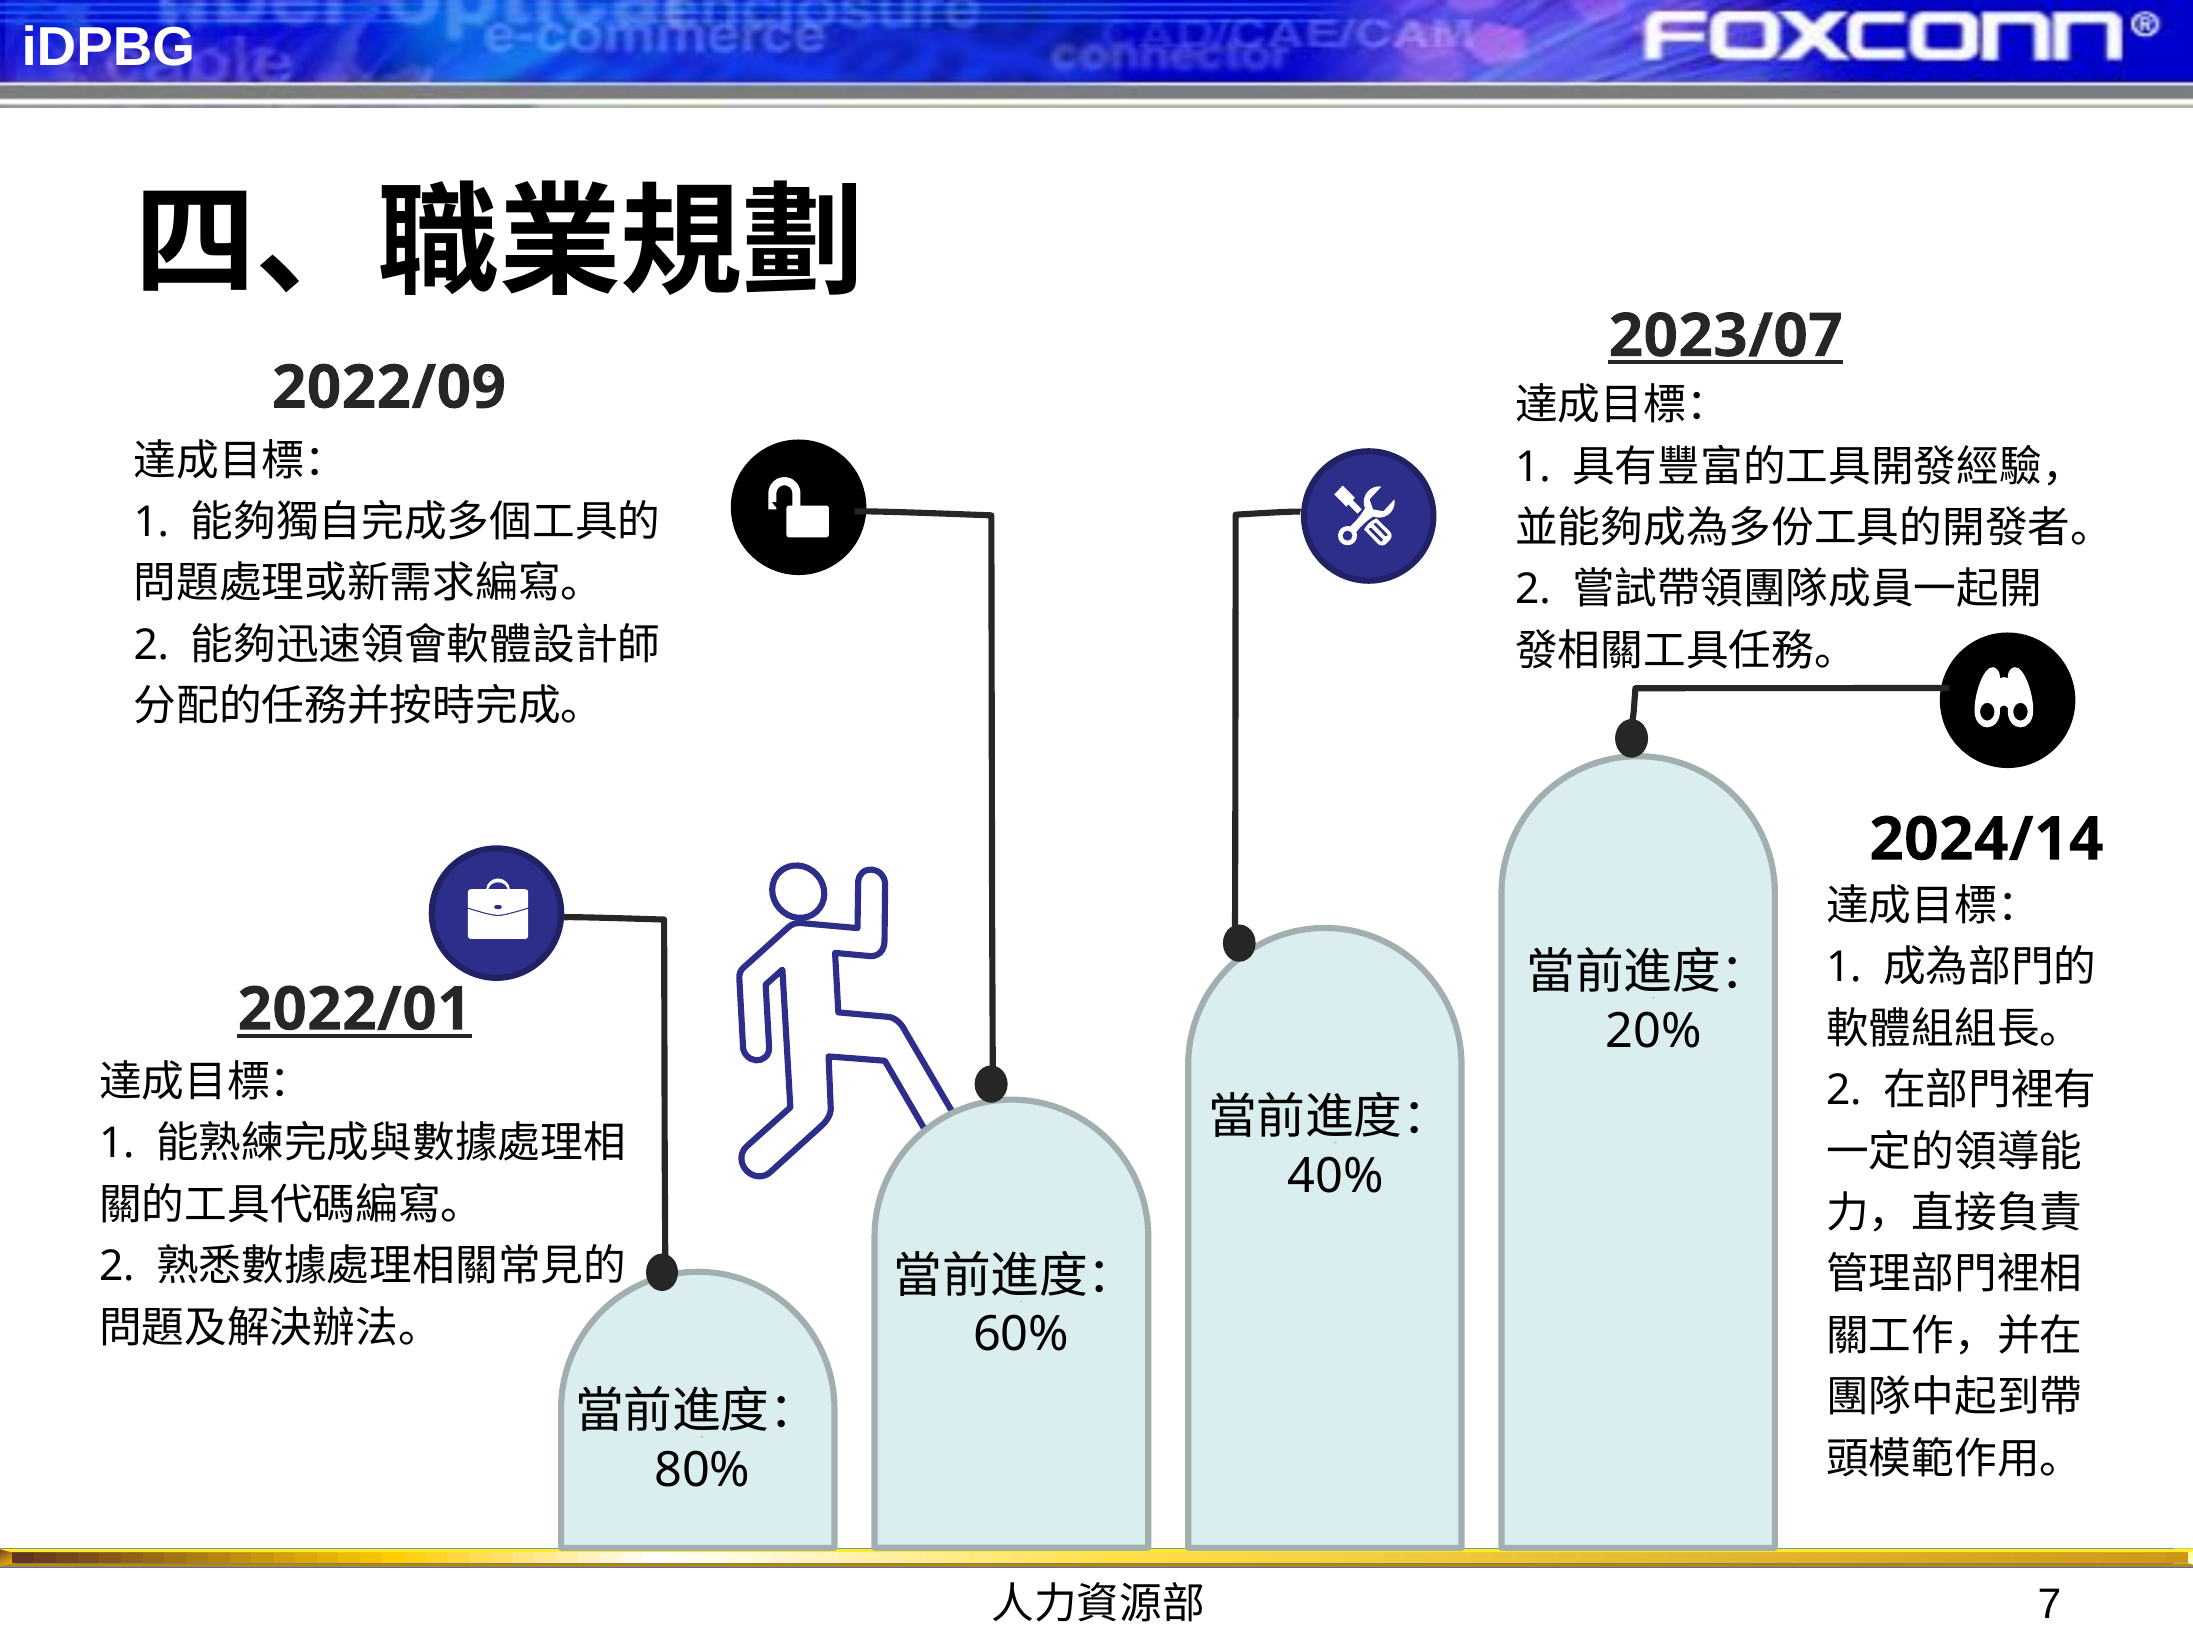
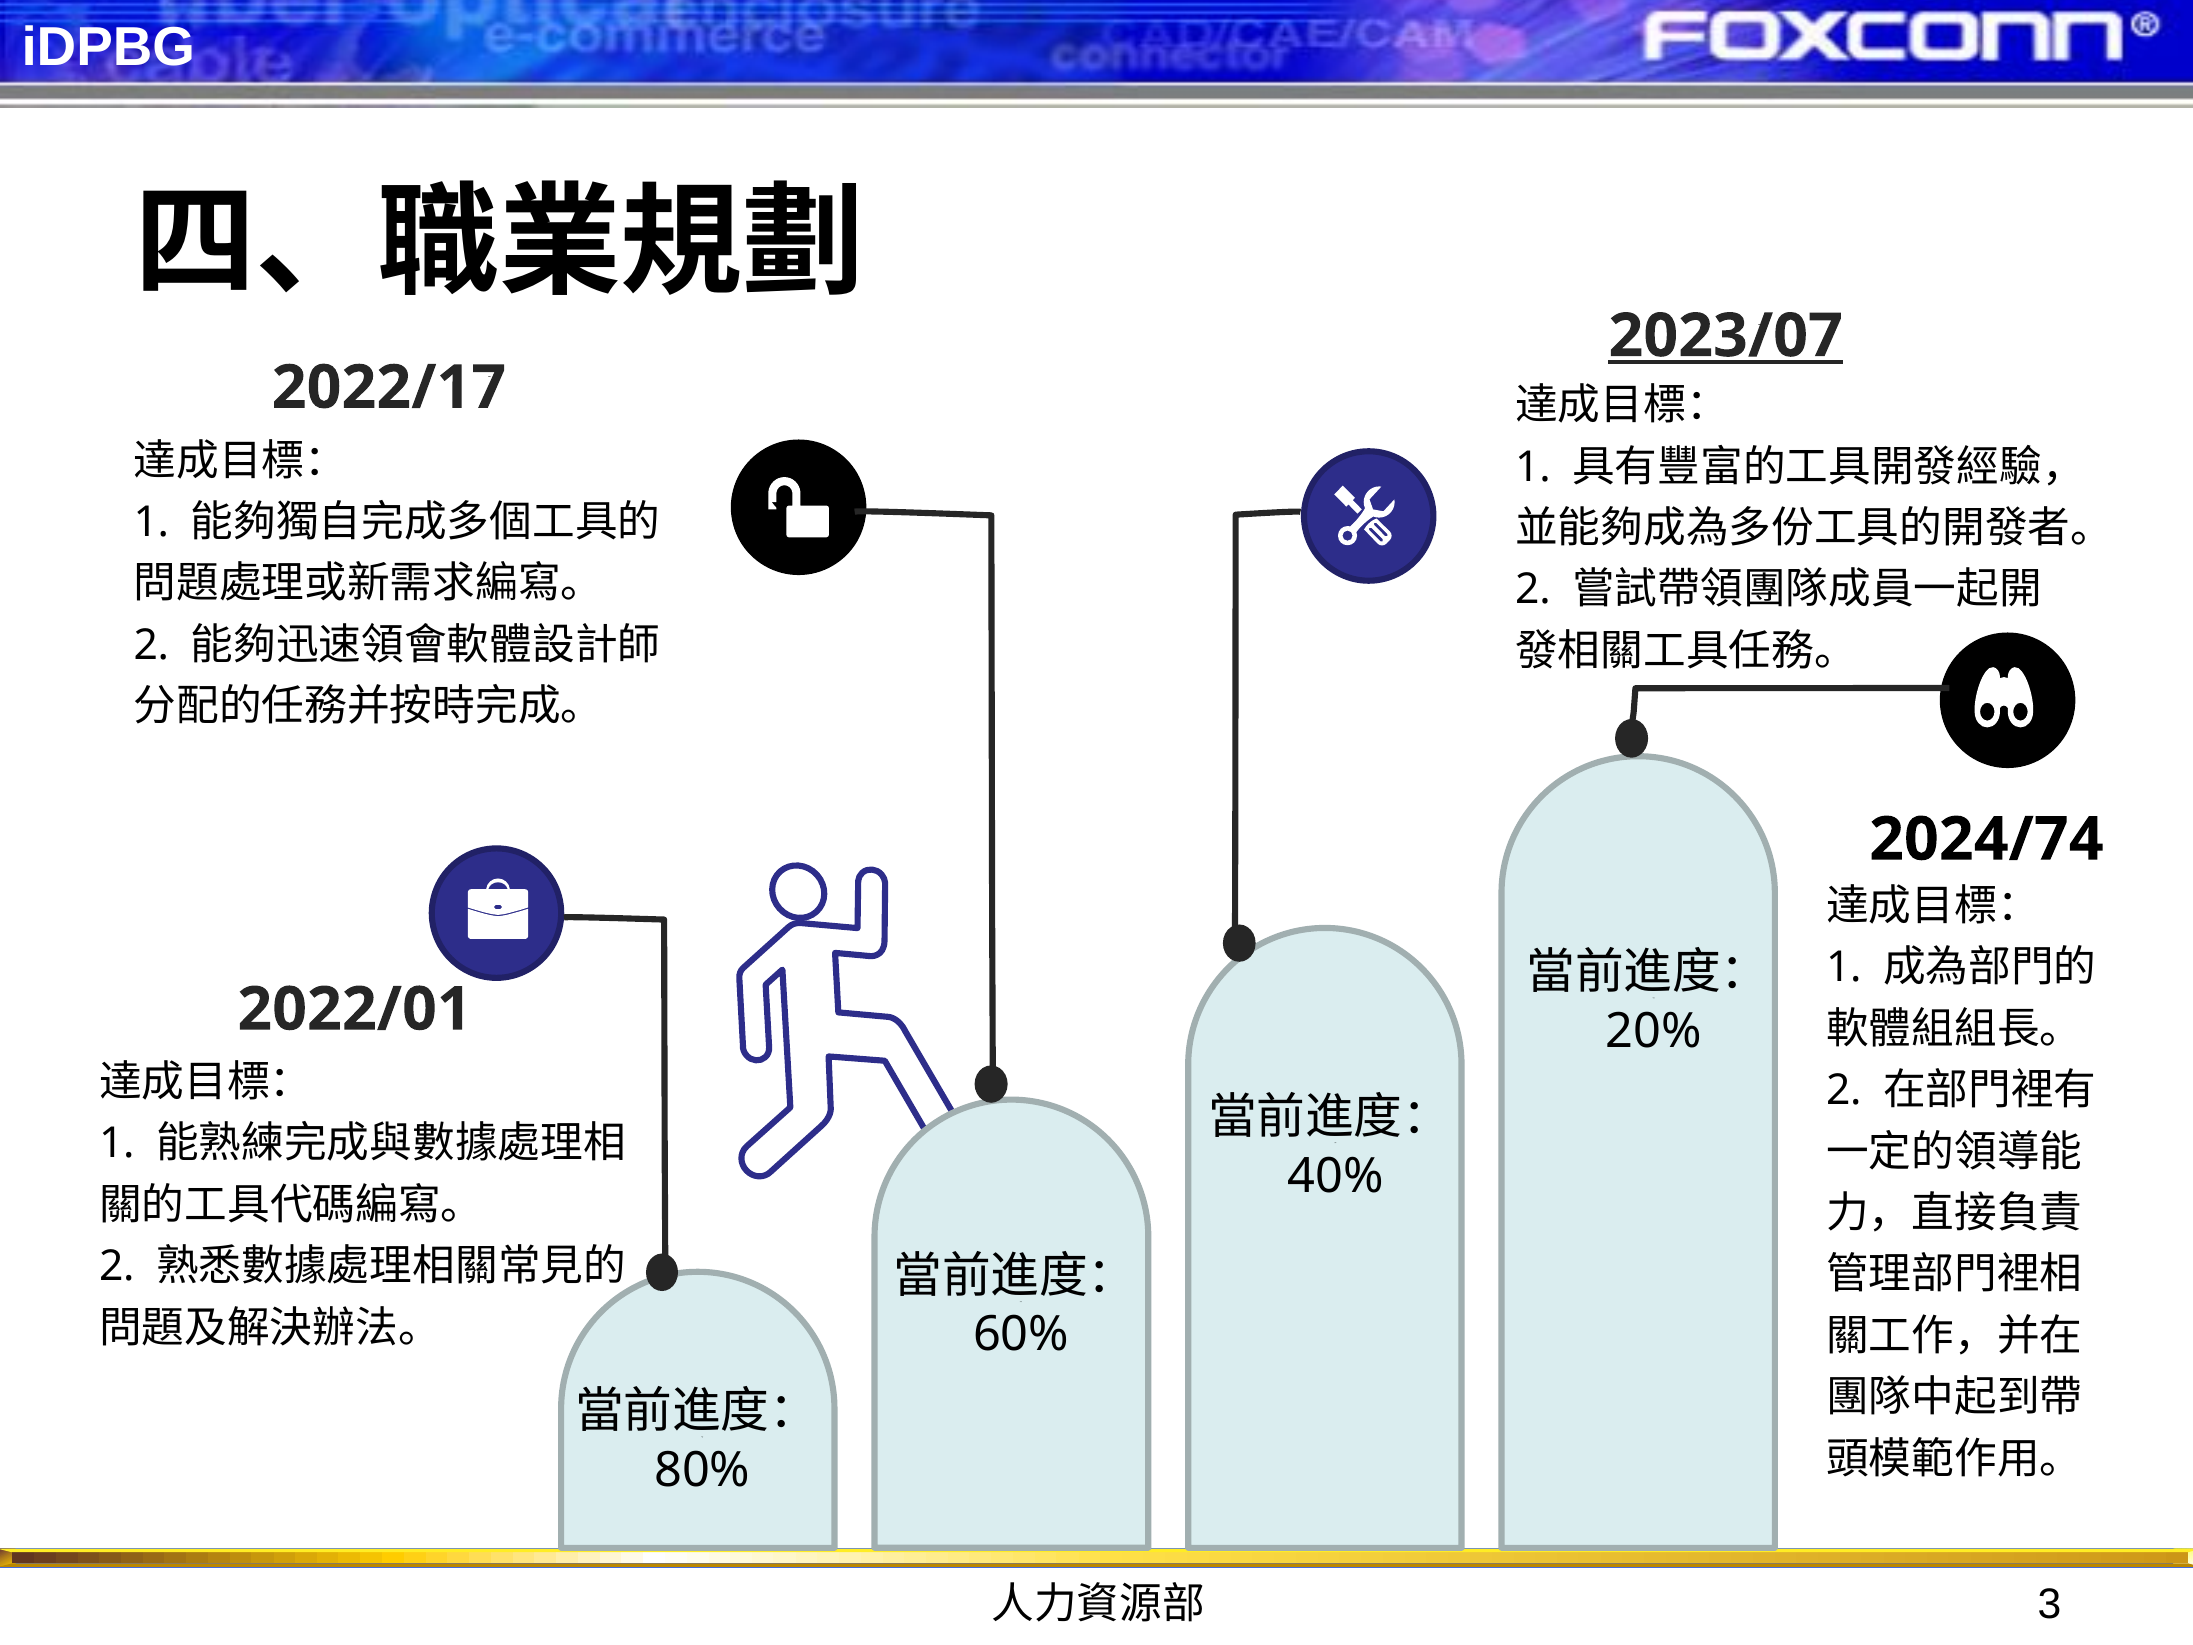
2022/09: 2022/09 -> 2022/17
2024/14: 2024/14 -> 2024/74
2022/01 at (355, 1009) underline: present -> none
7: 7 -> 3
